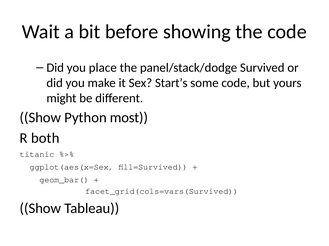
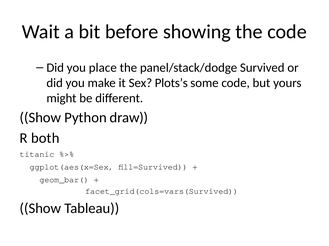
Start’s: Start’s -> Plots’s
most: most -> draw
